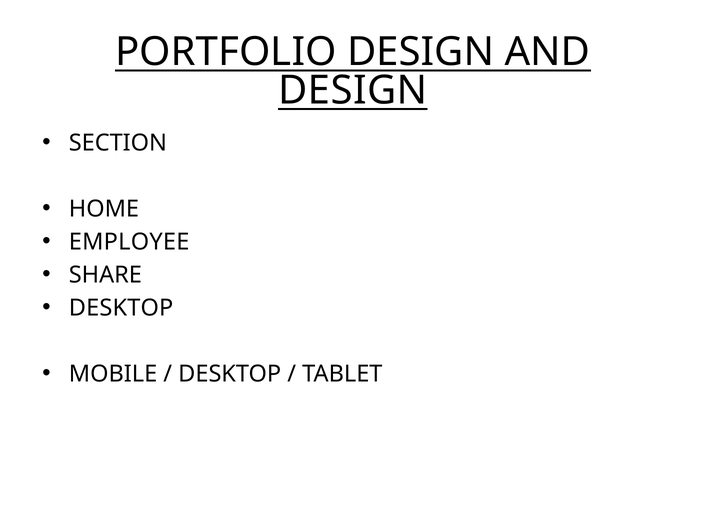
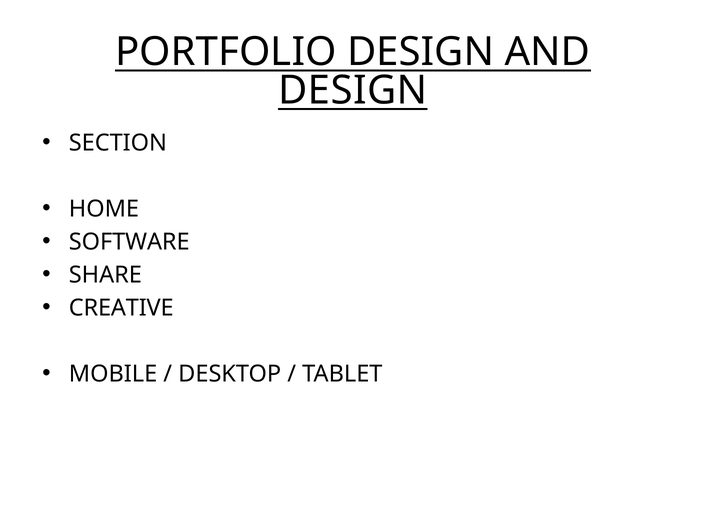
EMPLOYEE: EMPLOYEE -> SOFTWARE
DESKTOP at (121, 308): DESKTOP -> CREATIVE
